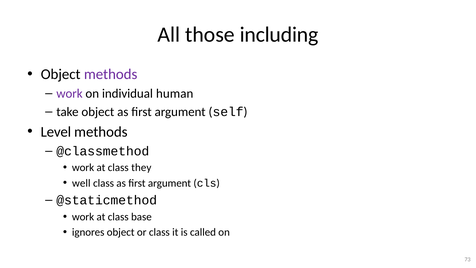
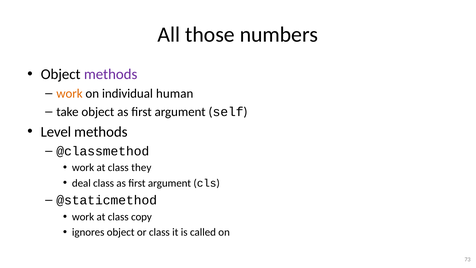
including: including -> numbers
work at (70, 94) colour: purple -> orange
well: well -> deal
base: base -> copy
